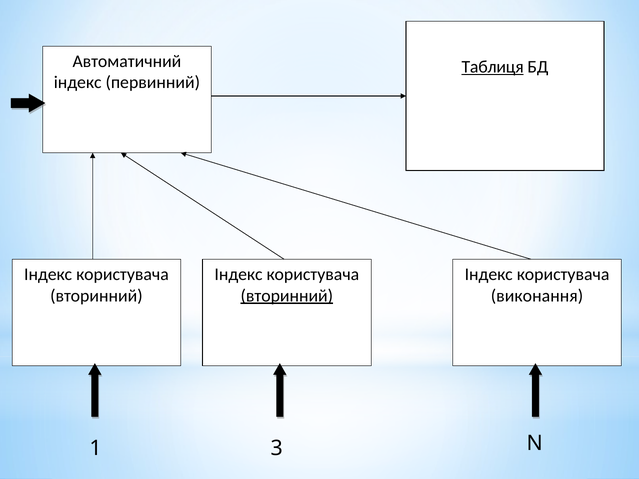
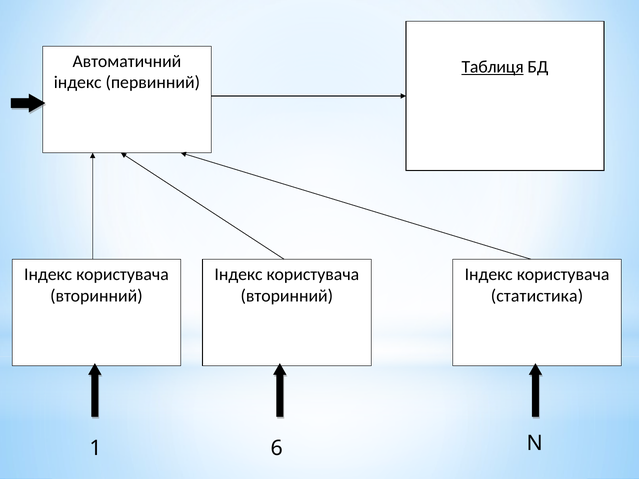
вторинний at (287, 296) underline: present -> none
виконання: виконання -> статистика
3: 3 -> 6
